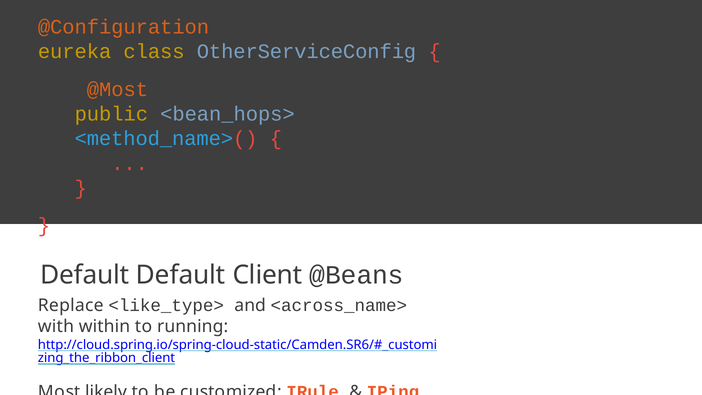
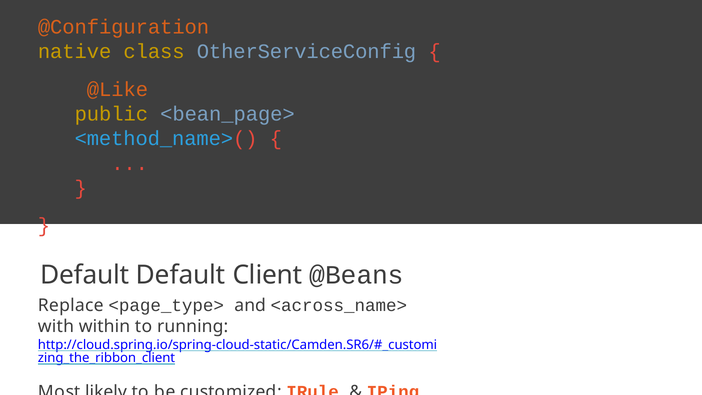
eureka: eureka -> native
@Most: @Most -> @Like
<bean_hops>: <bean_hops> -> <bean_page>
<like_type>: <like_type> -> <page_type>
